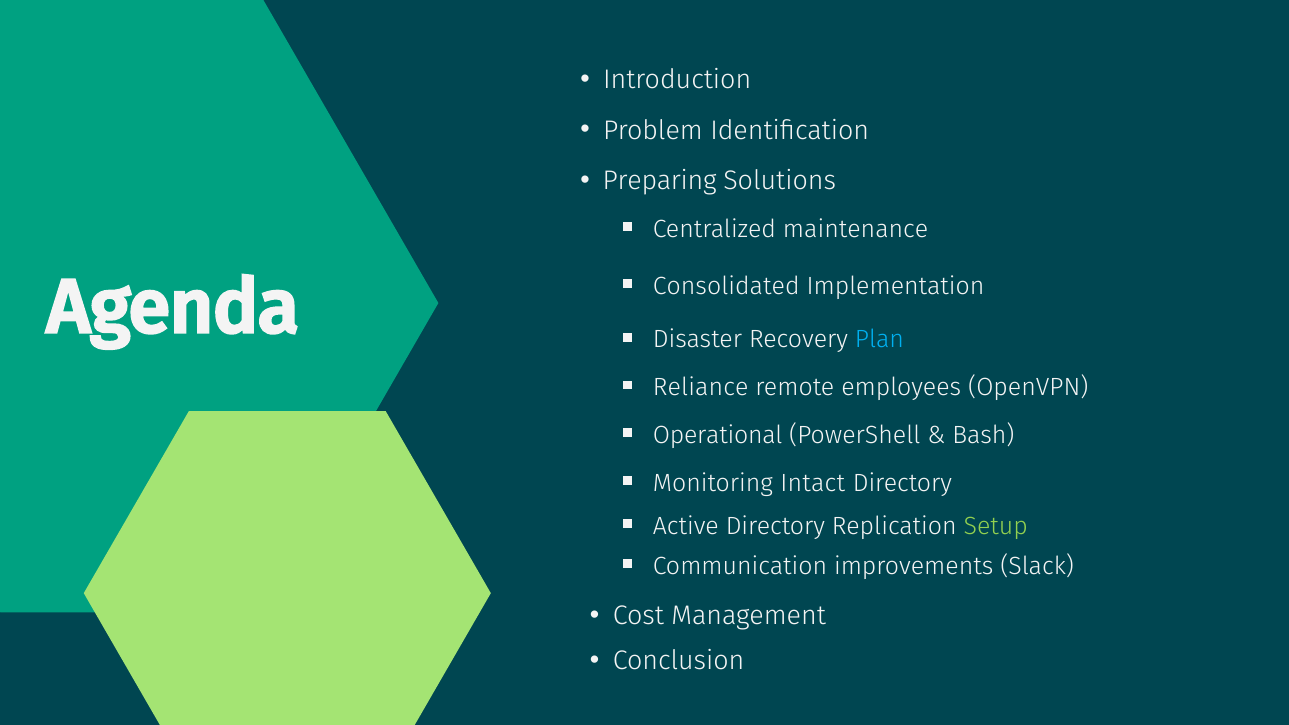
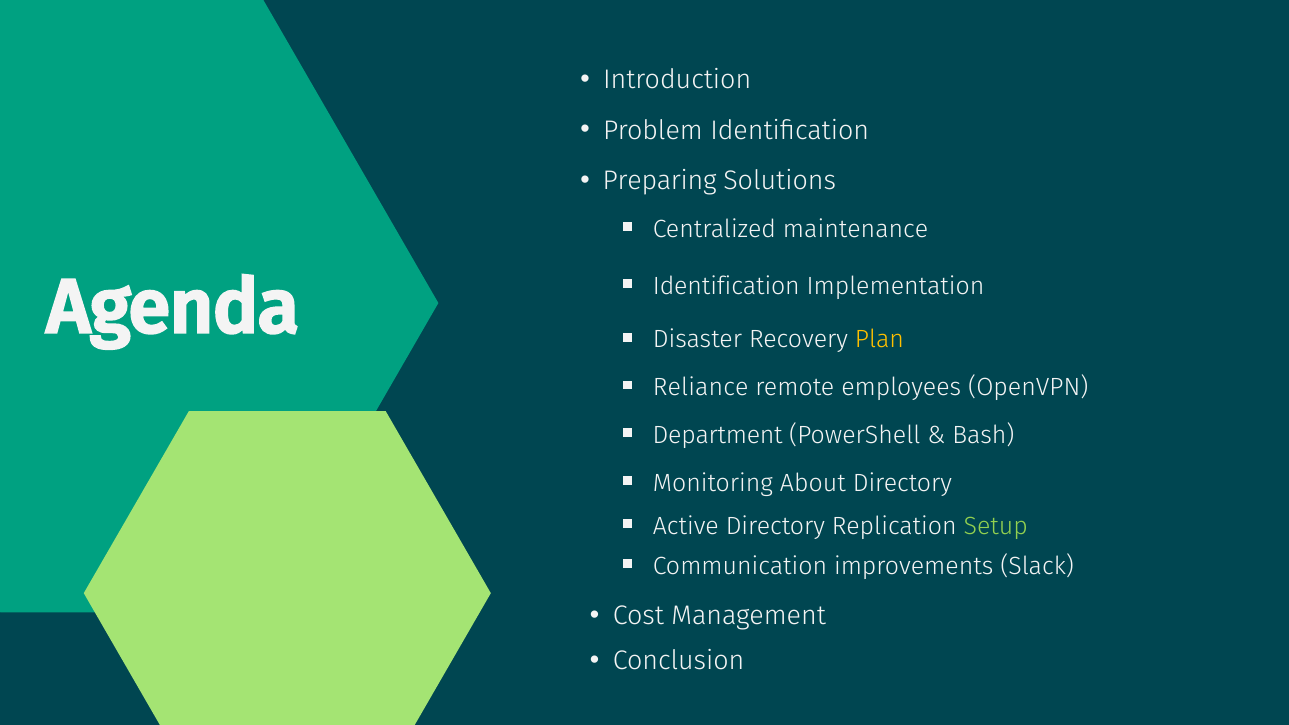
Consolidated at (726, 286): Consolidated -> Identification
Plan colour: light blue -> yellow
Operational: Operational -> Department
Intact: Intact -> About
